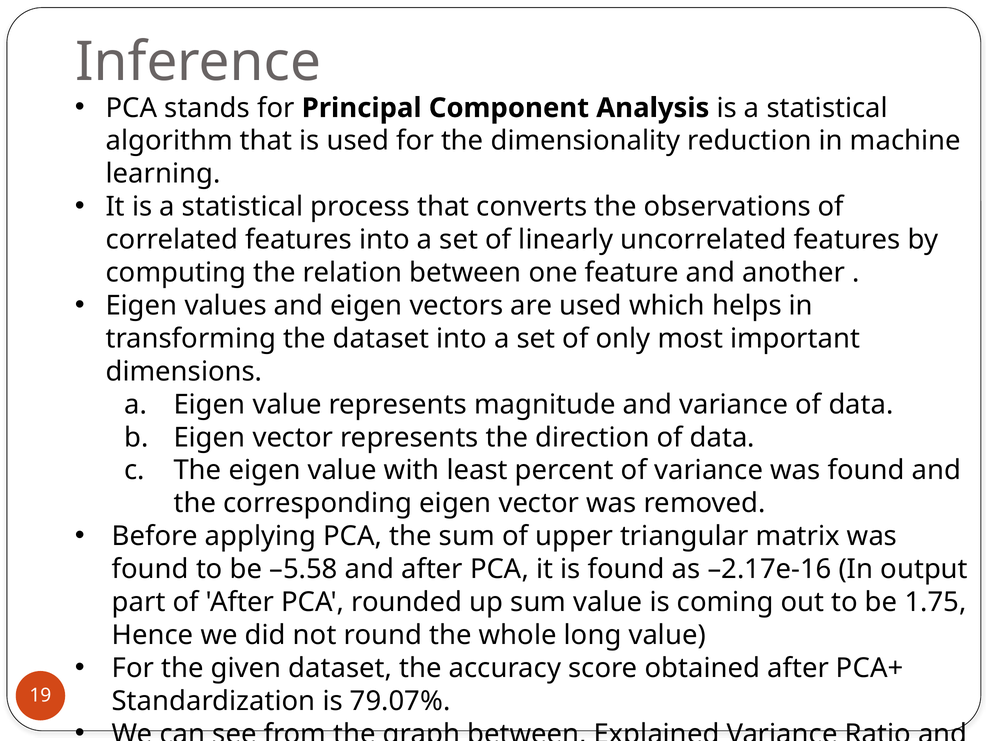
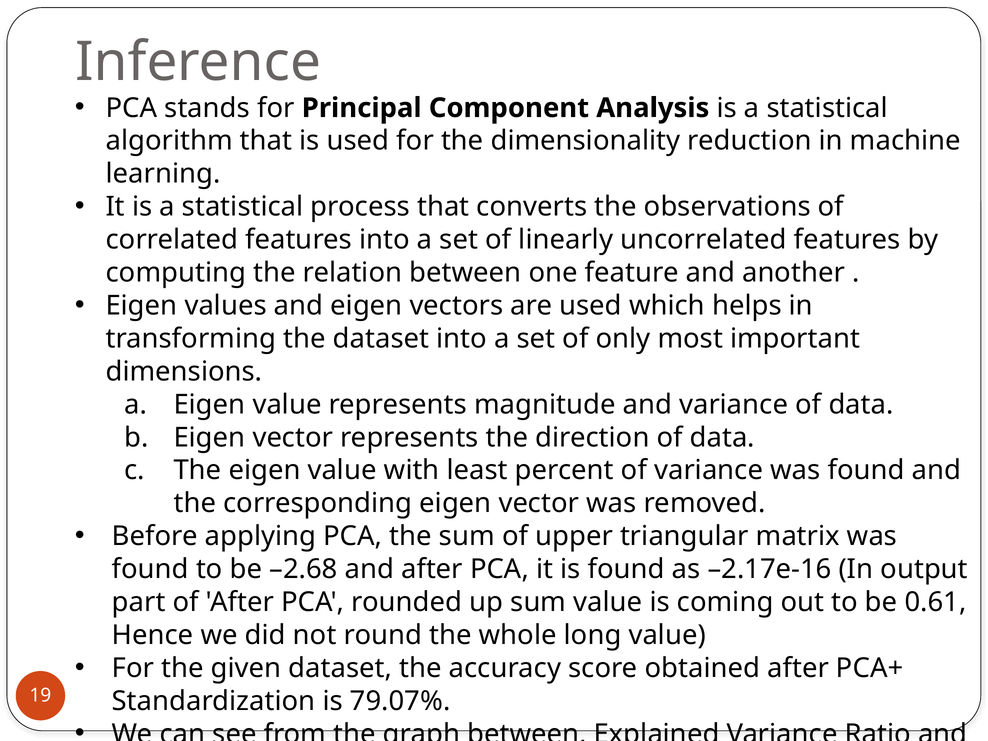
–5.58: –5.58 -> –2.68
1.75: 1.75 -> 0.61
